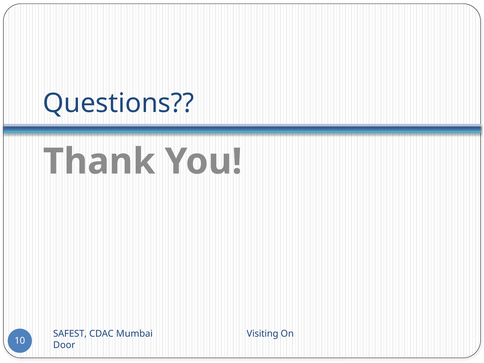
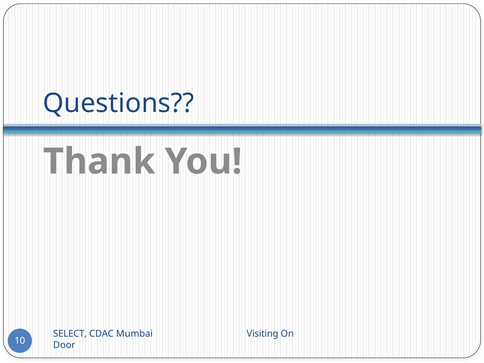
SAFEST: SAFEST -> SELECT
